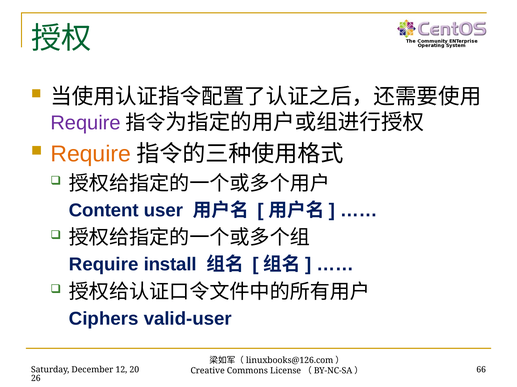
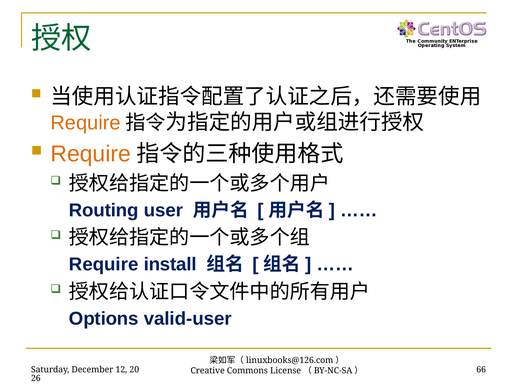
Require at (86, 123) colour: purple -> orange
Content: Content -> Routing
Ciphers: Ciphers -> Options
